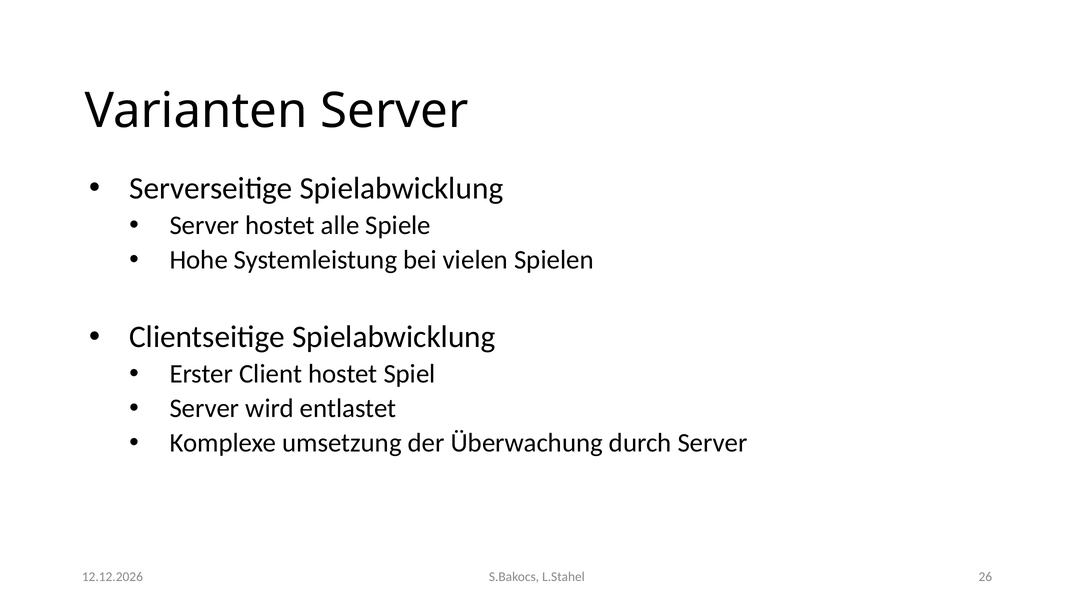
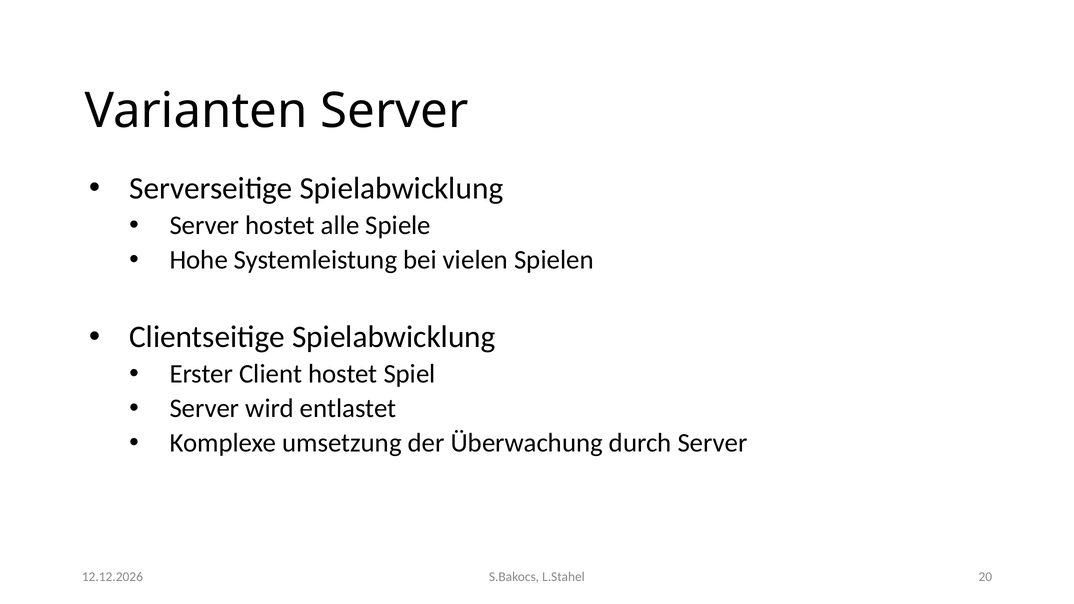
26: 26 -> 20
